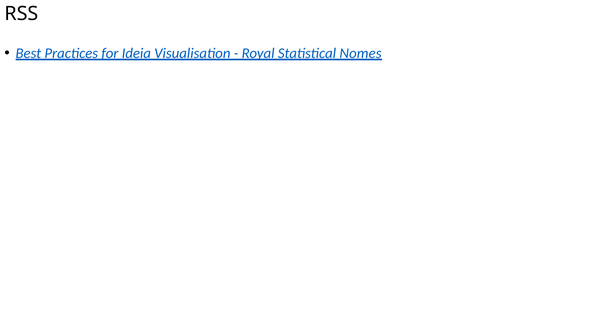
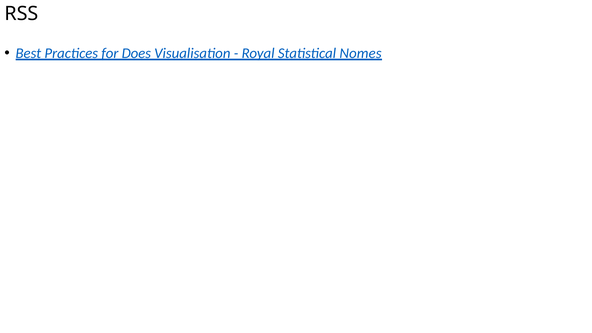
Ideia: Ideia -> Does
